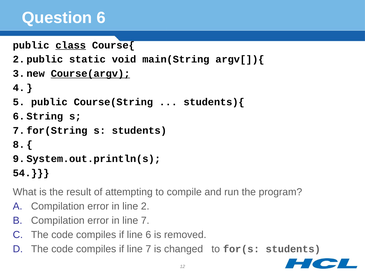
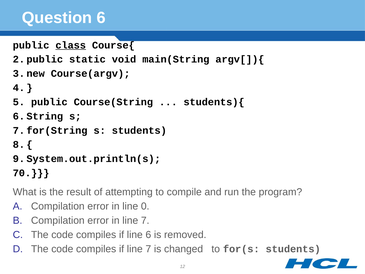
Course(argv underline: present -> none
54: 54 -> 70
2: 2 -> 0
